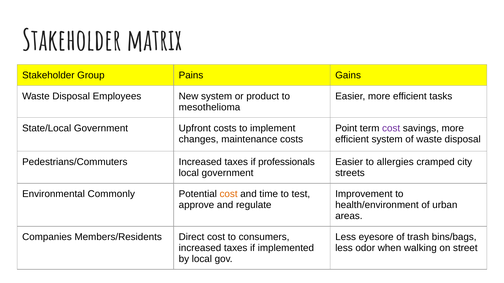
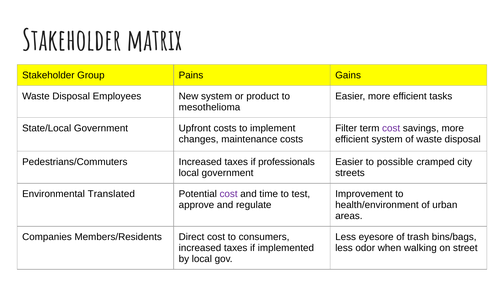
Point: Point -> Filter
allergies: allergies -> possible
Commonly: Commonly -> Translated
cost at (229, 194) colour: orange -> purple
